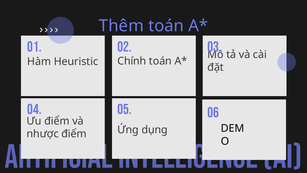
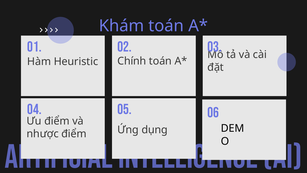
Thêm: Thêm -> Khám
